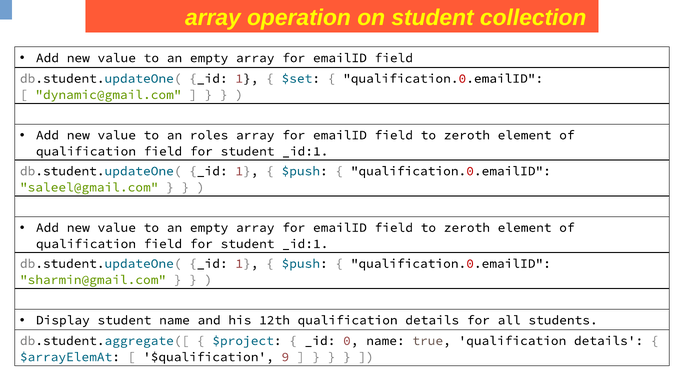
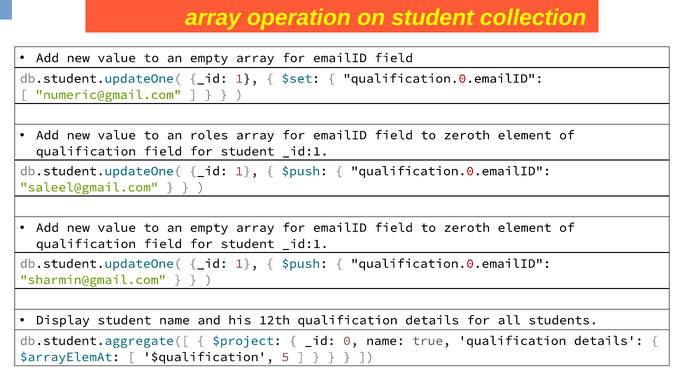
dynamic@gmail.com: dynamic@gmail.com -> numeric@gmail.com
9: 9 -> 5
